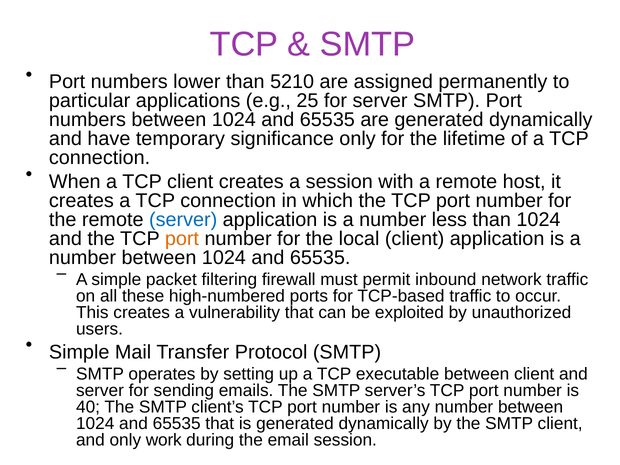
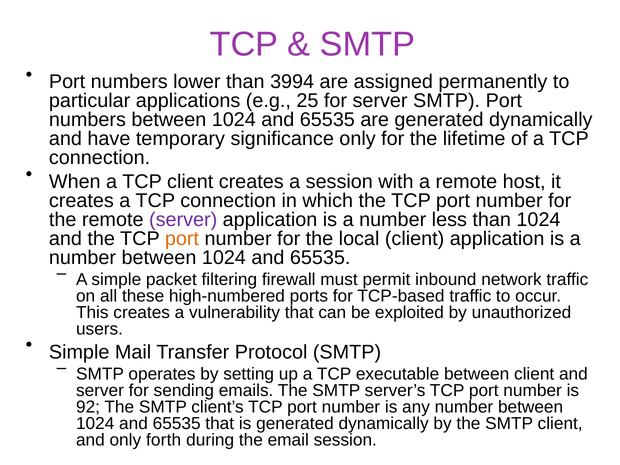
5210: 5210 -> 3994
server at (183, 220) colour: blue -> purple
40: 40 -> 92
work: work -> forth
